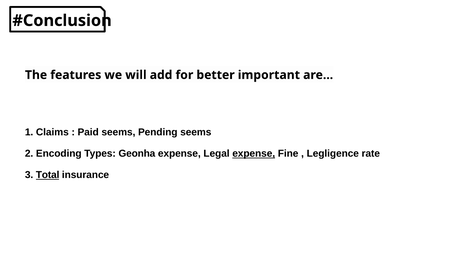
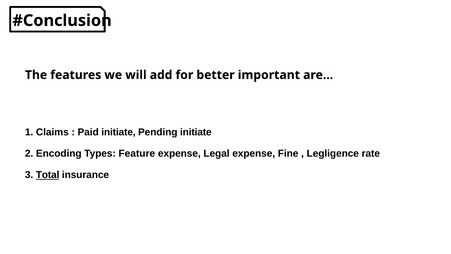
Paid seems: seems -> initiate
Pending seems: seems -> initiate
Geonha: Geonha -> Feature
expense at (254, 153) underline: present -> none
